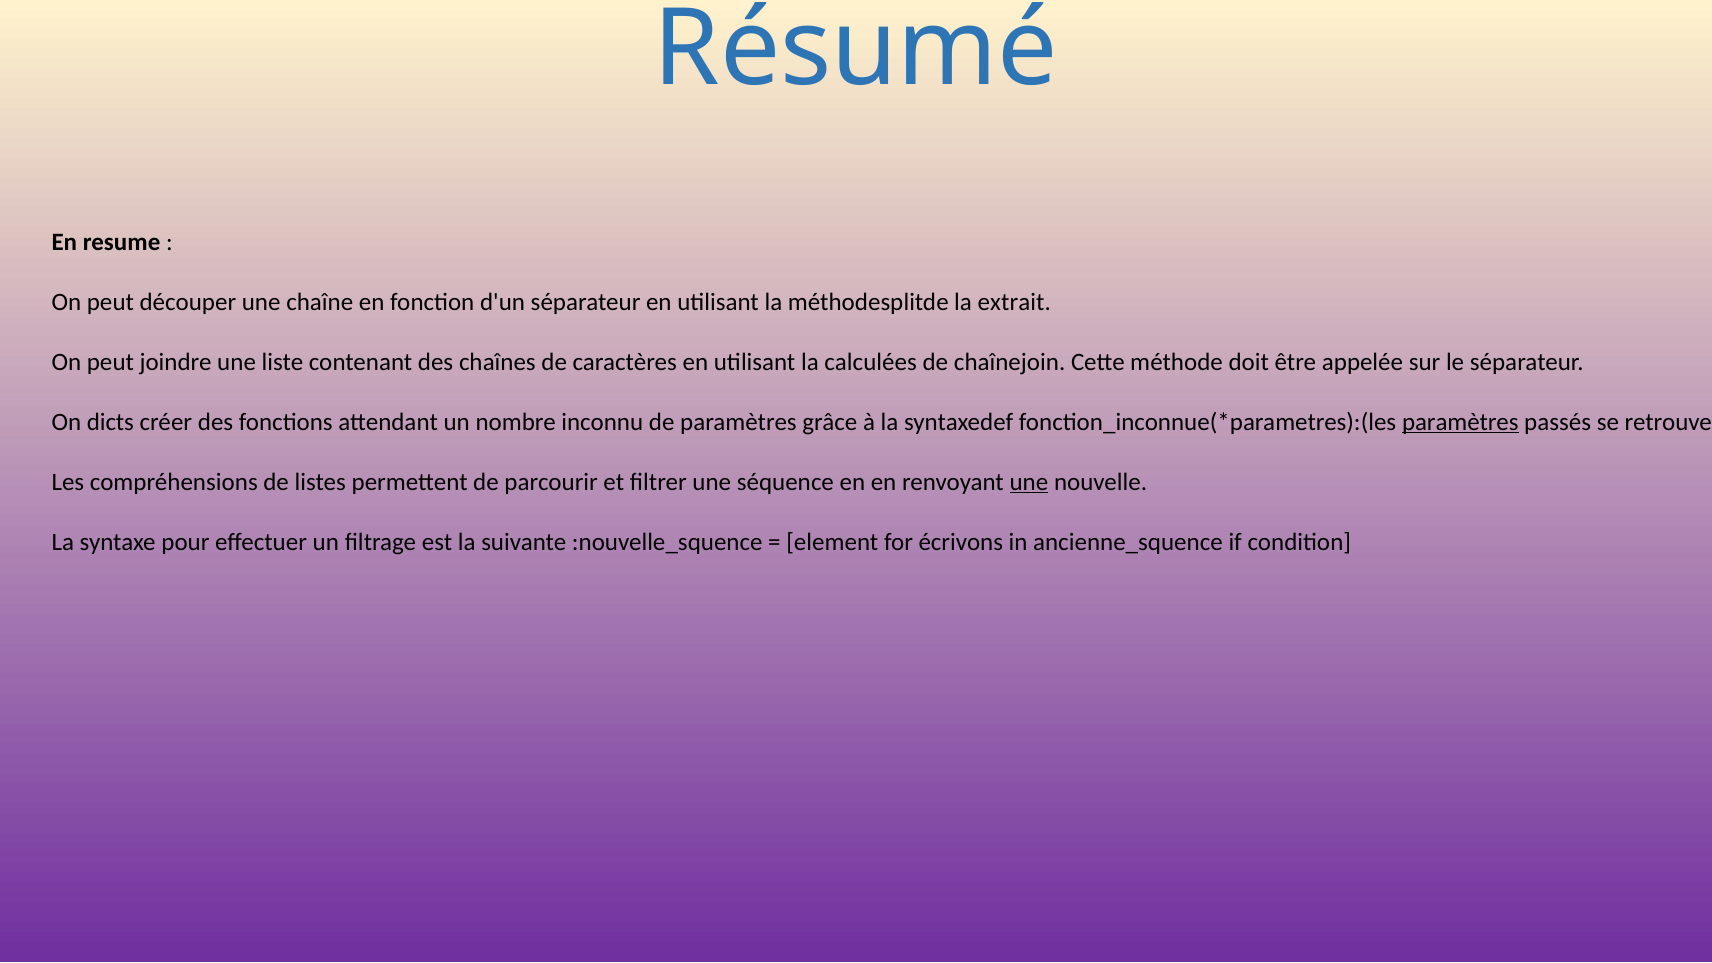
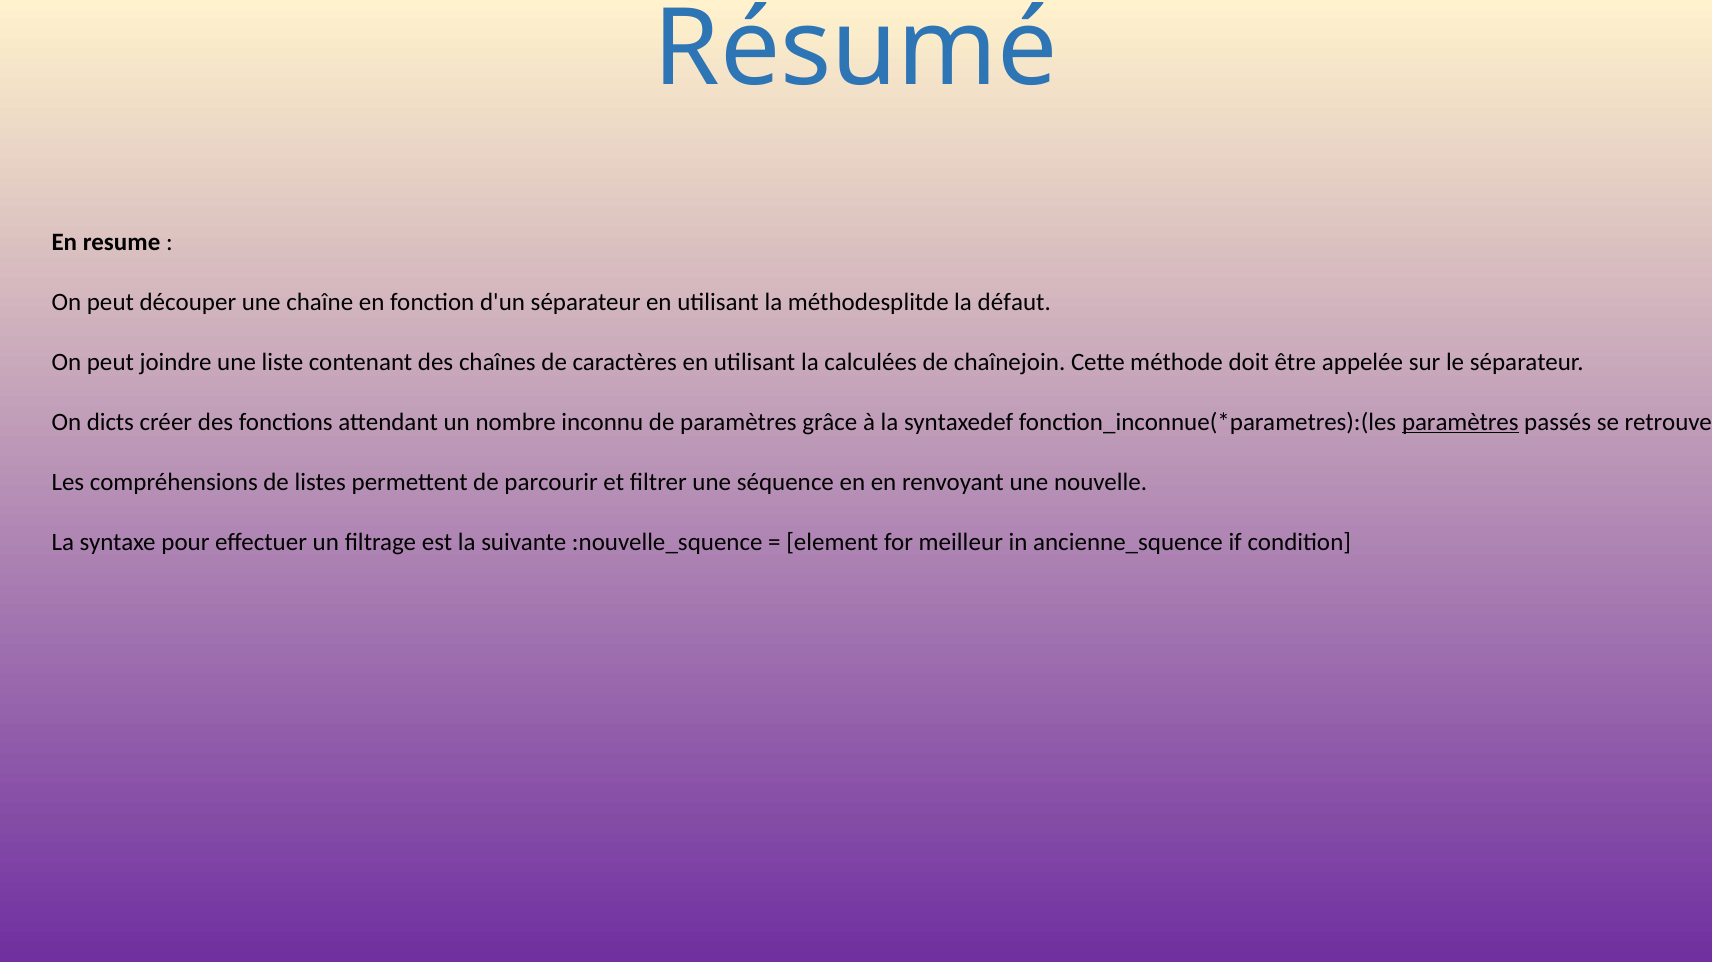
extrait: extrait -> défaut
une at (1029, 482) underline: present -> none
écrivons: écrivons -> meilleur
